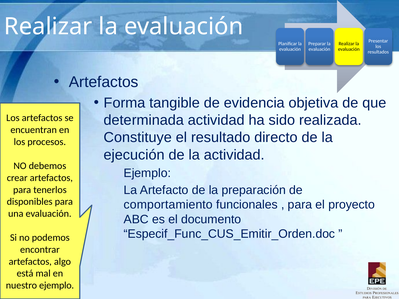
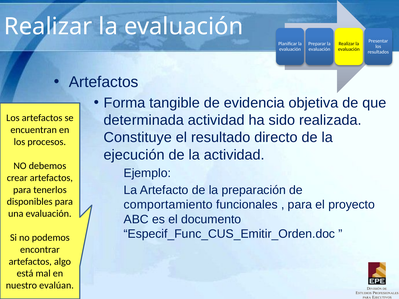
nuestro ejemplo: ejemplo -> evalúan
